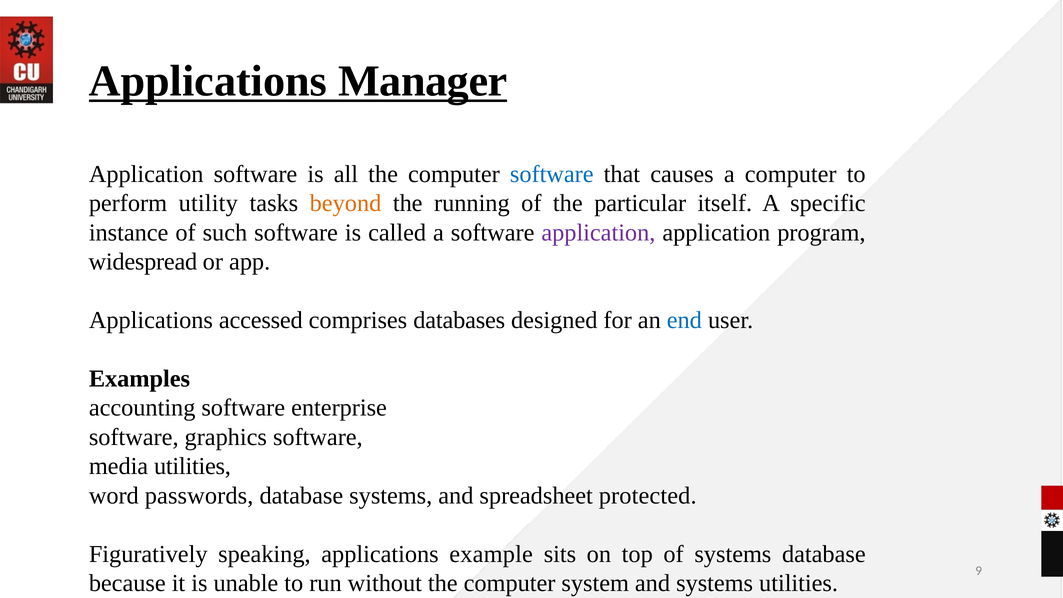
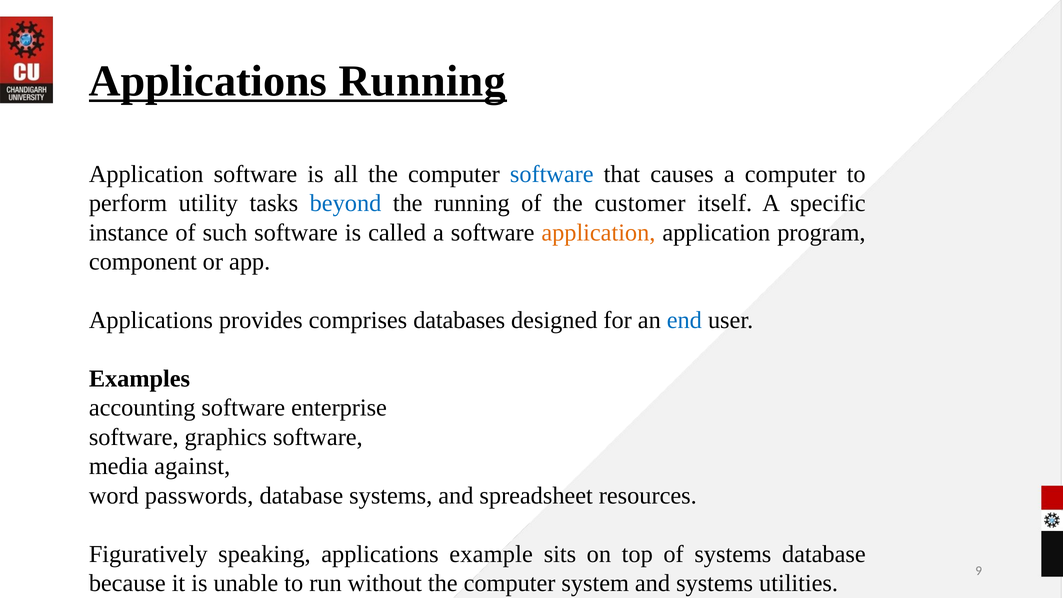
Applications Manager: Manager -> Running
beyond colour: orange -> blue
particular: particular -> customer
application at (598, 233) colour: purple -> orange
widespread: widespread -> component
accessed: accessed -> provides
media utilities: utilities -> against
protected: protected -> resources
